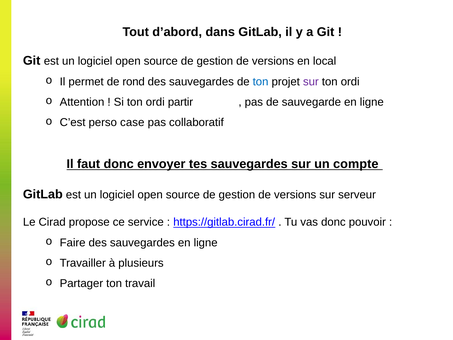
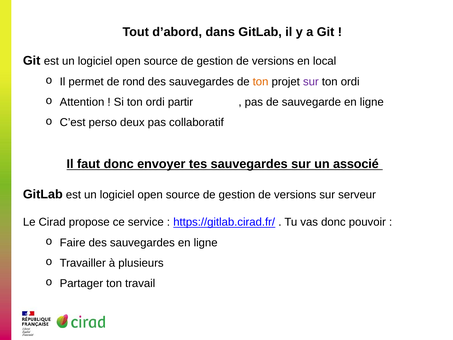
ton at (261, 82) colour: blue -> orange
case: case -> deux
compte: compte -> associé
